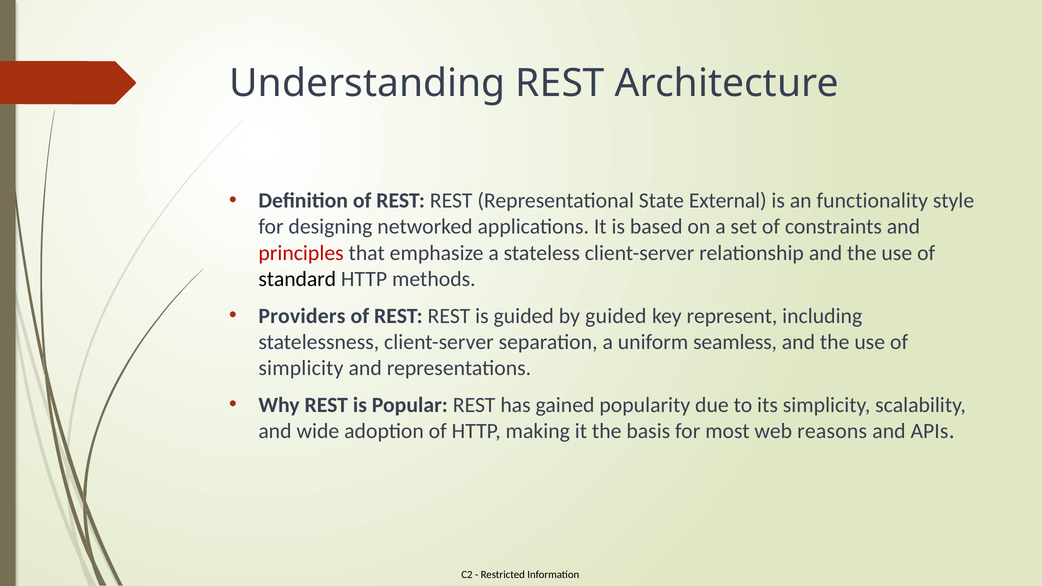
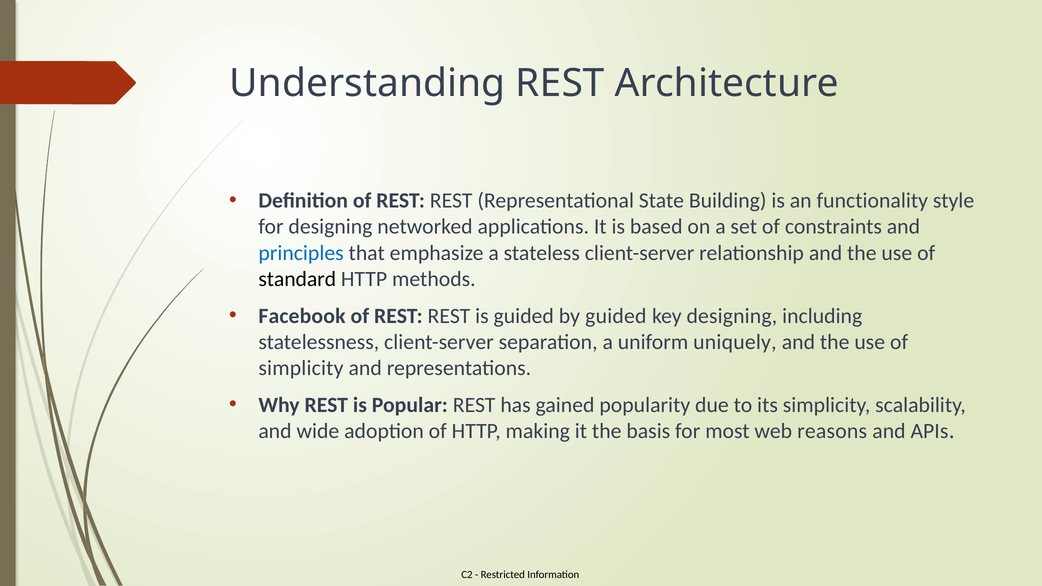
External: External -> Building
principles colour: red -> blue
Providers: Providers -> Facebook
key represent: represent -> designing
seamless: seamless -> uniquely
